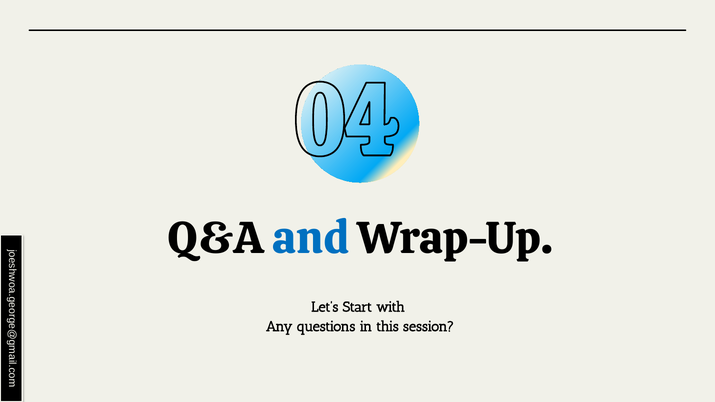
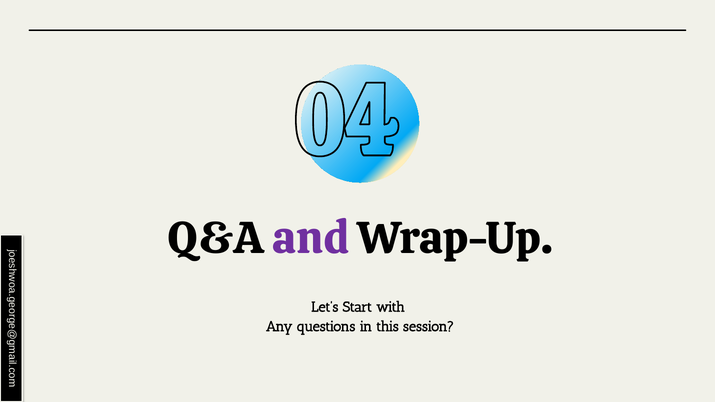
and colour: blue -> purple
